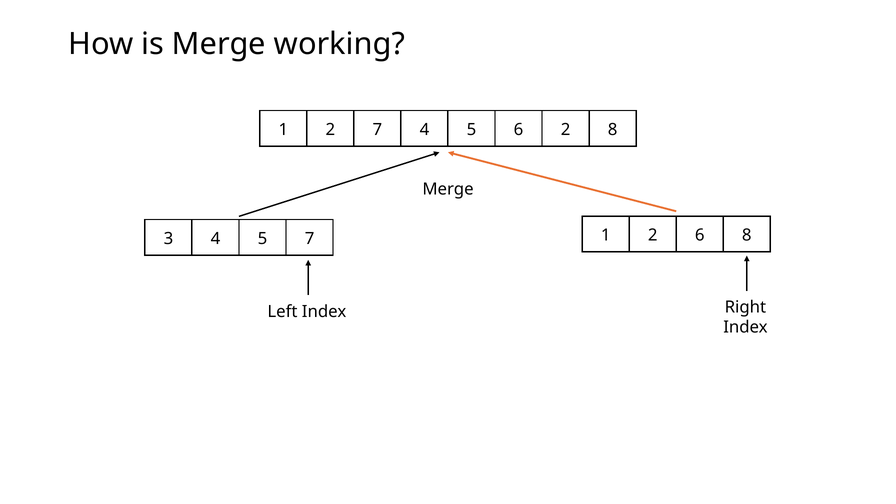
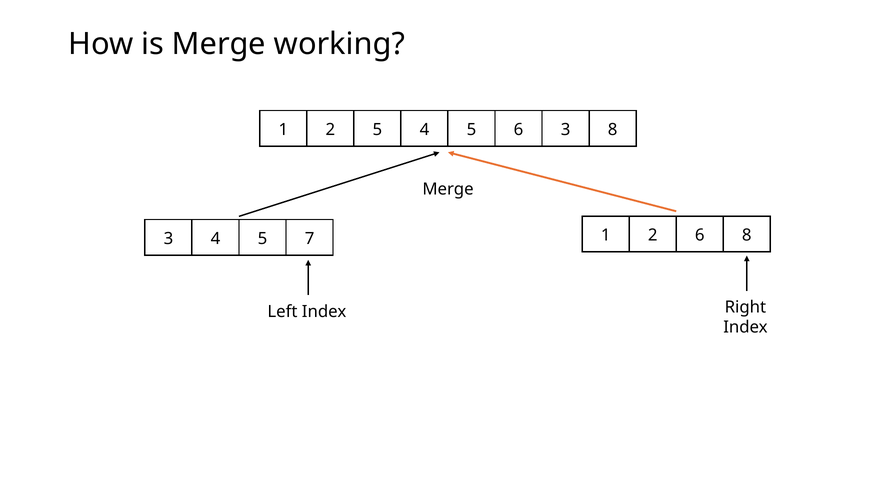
2 7: 7 -> 5
6 2: 2 -> 3
